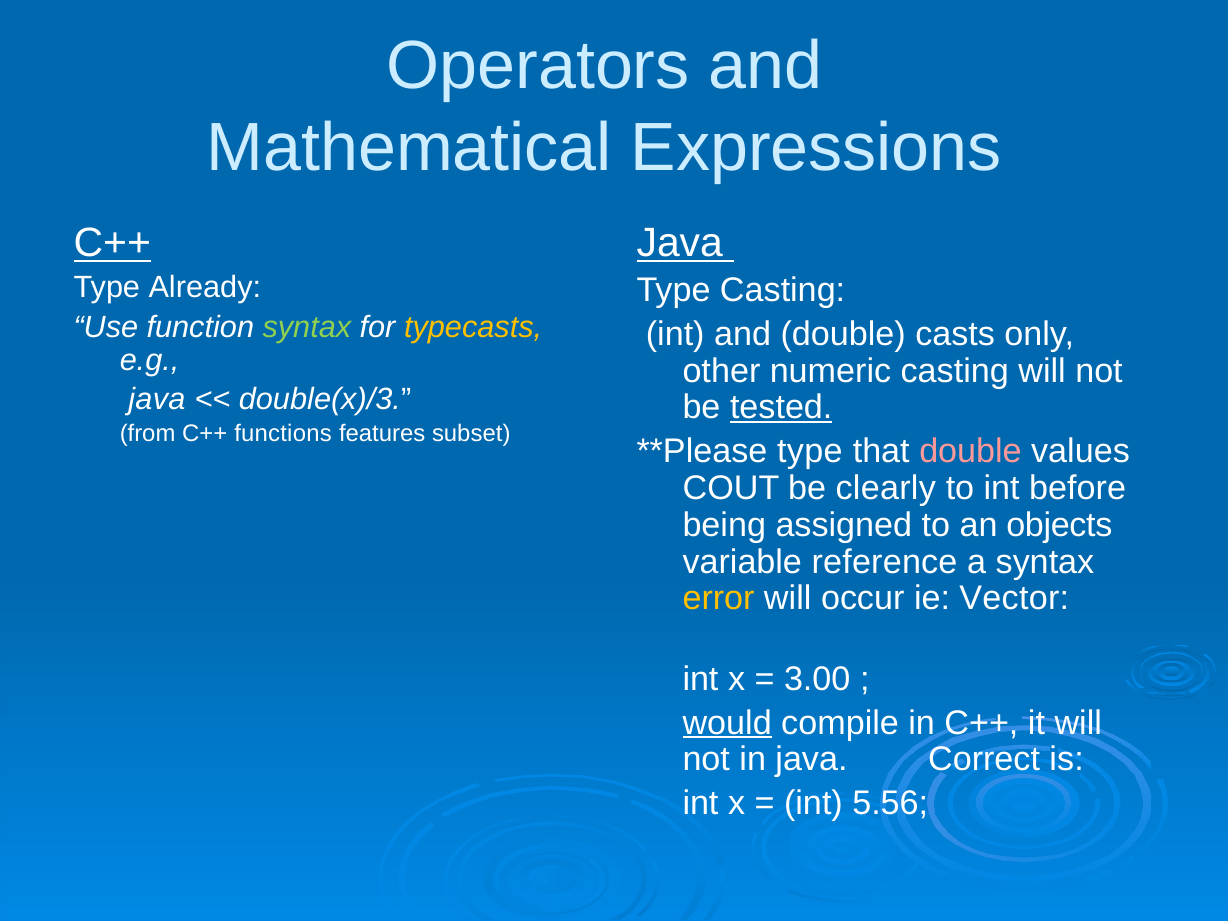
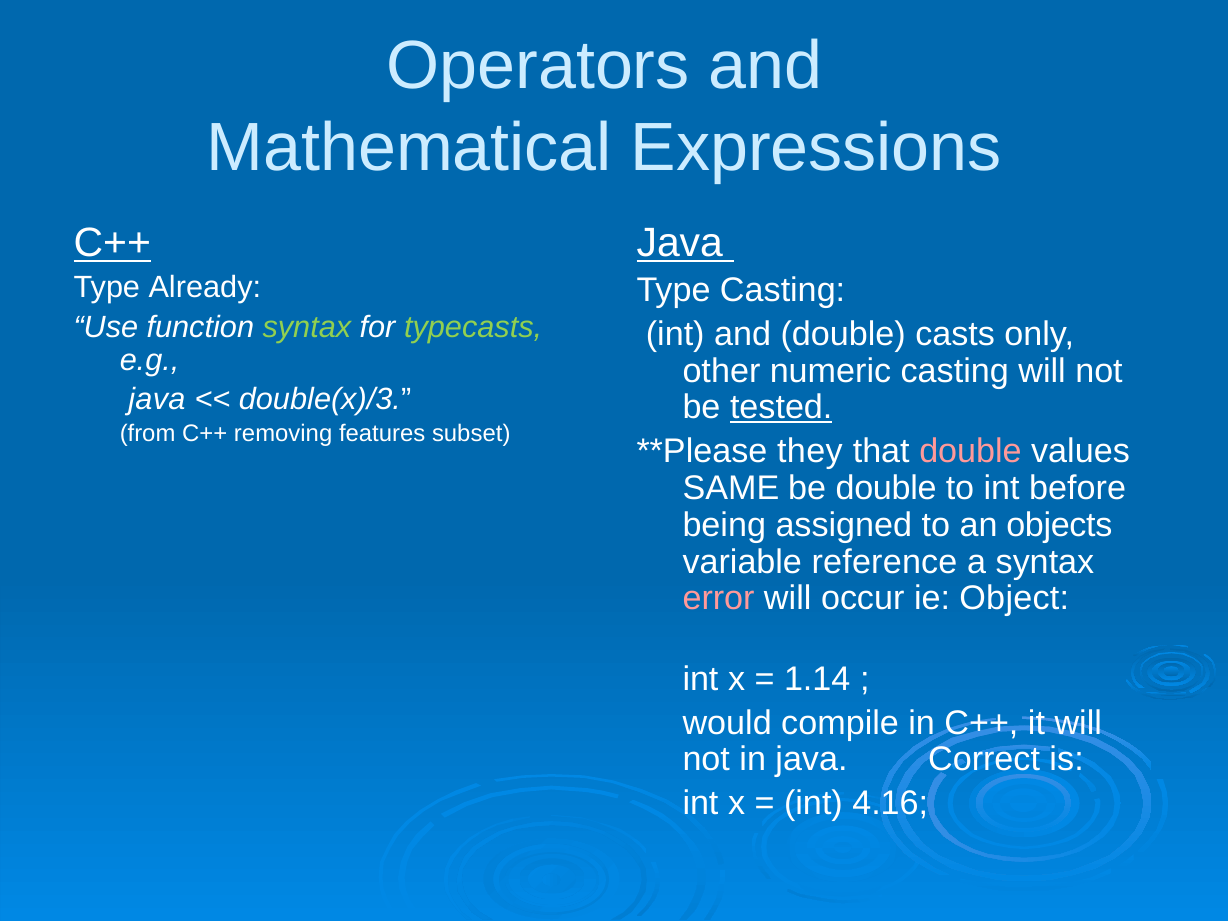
typecasts colour: yellow -> light green
functions: functions -> removing
type at (810, 451): type -> they
COUT: COUT -> SAME
be clearly: clearly -> double
error colour: yellow -> pink
Vector: Vector -> Object
3.00: 3.00 -> 1.14
would underline: present -> none
5.56: 5.56 -> 4.16
